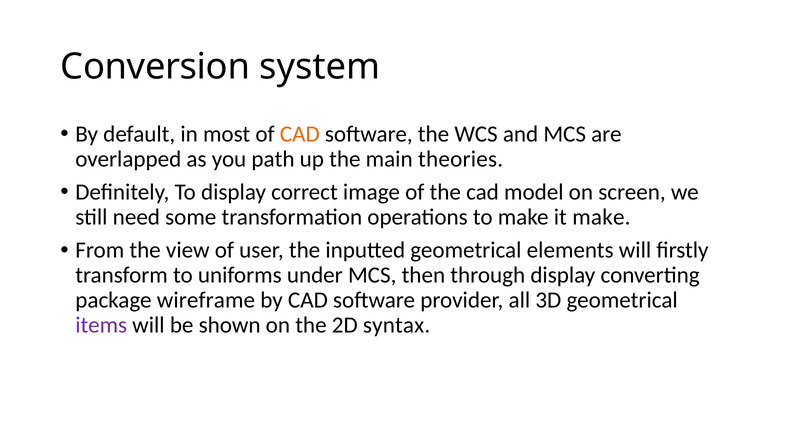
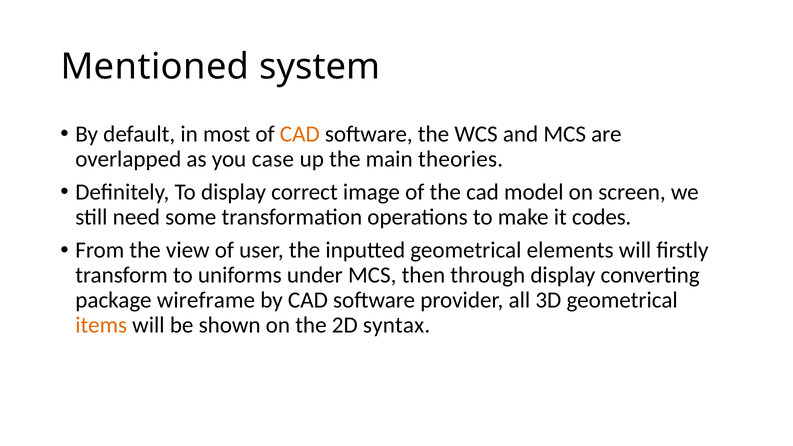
Conversion: Conversion -> Mentioned
path: path -> case
it make: make -> codes
items colour: purple -> orange
